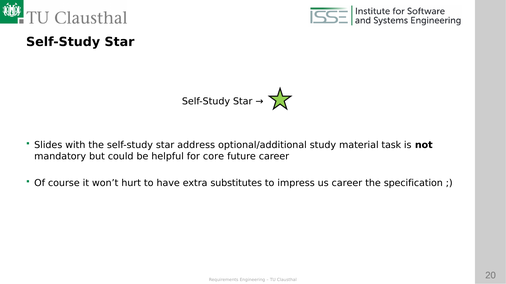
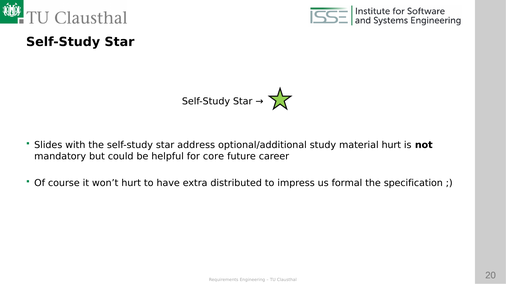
material task: task -> hurt
substitutes: substitutes -> distributed
us career: career -> formal
